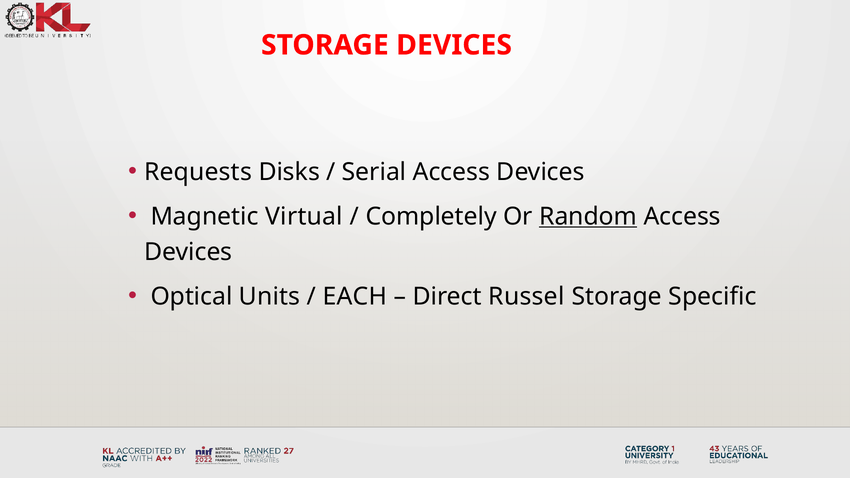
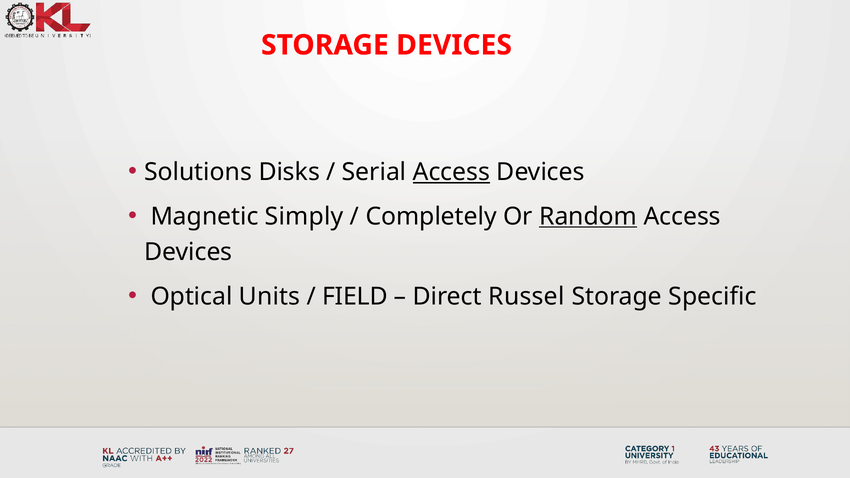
Requests: Requests -> Solutions
Access at (451, 172) underline: none -> present
Virtual: Virtual -> Simply
EACH: EACH -> FIELD
